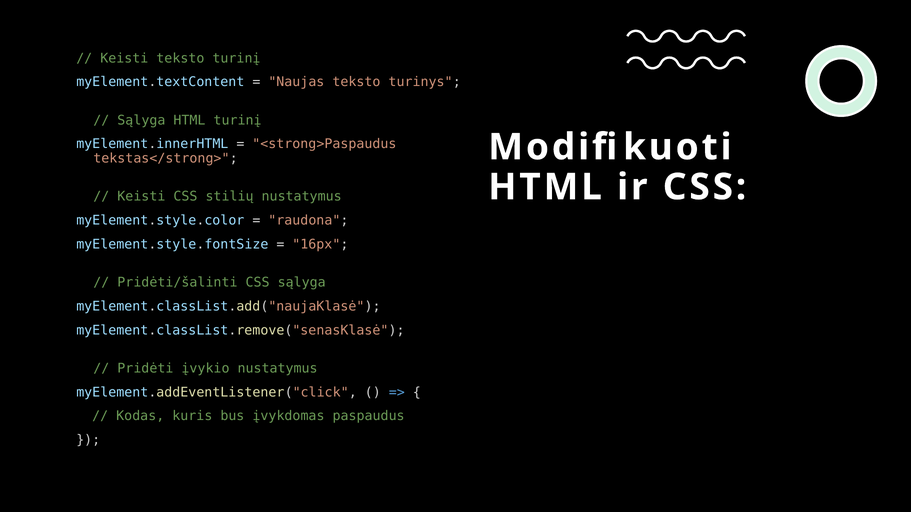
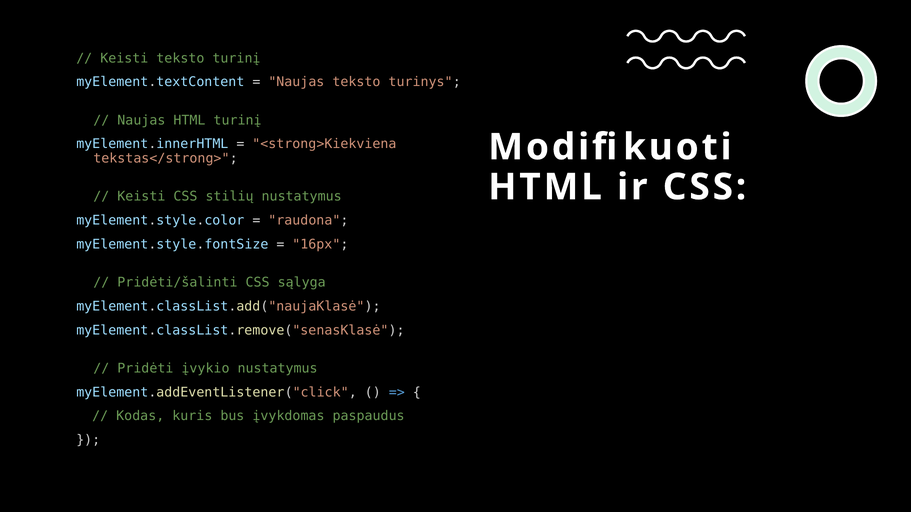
Sąlyga at (141, 120): Sąlyga -> Naujas
<strong>Paspaudus: <strong>Paspaudus -> <strong>Kiekviena
